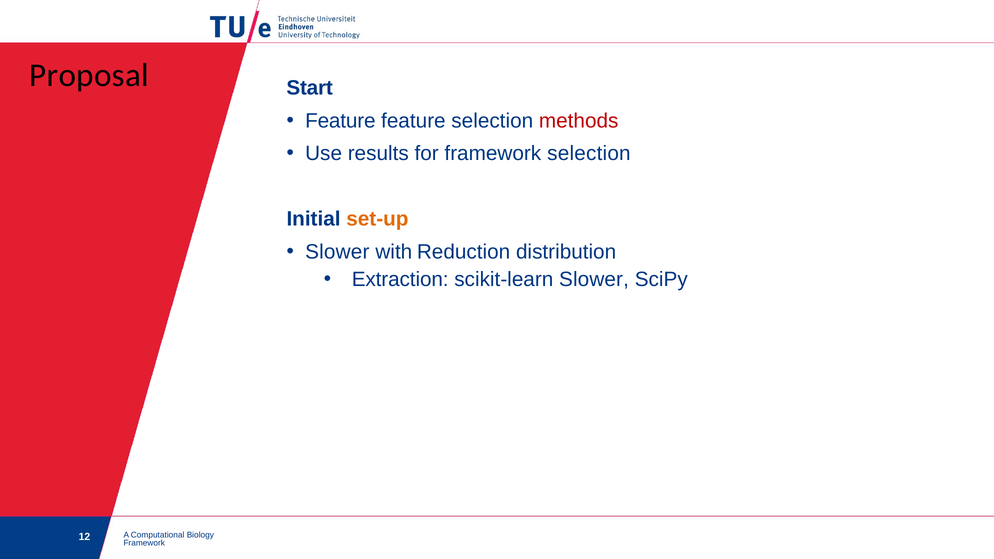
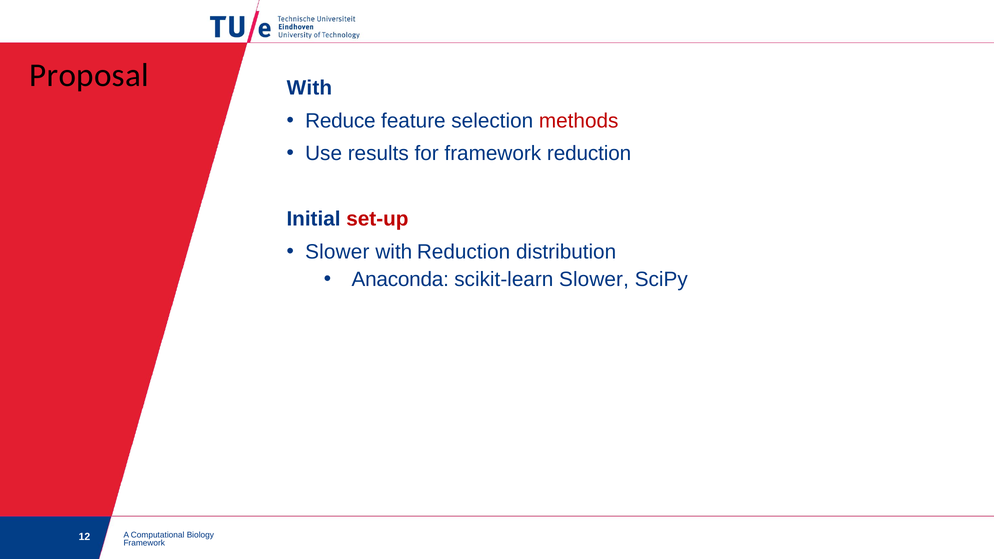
Start at (310, 88): Start -> With
Feature at (340, 121): Feature -> Reduce
framework selection: selection -> reduction
set-up colour: orange -> red
Extraction: Extraction -> Anaconda
